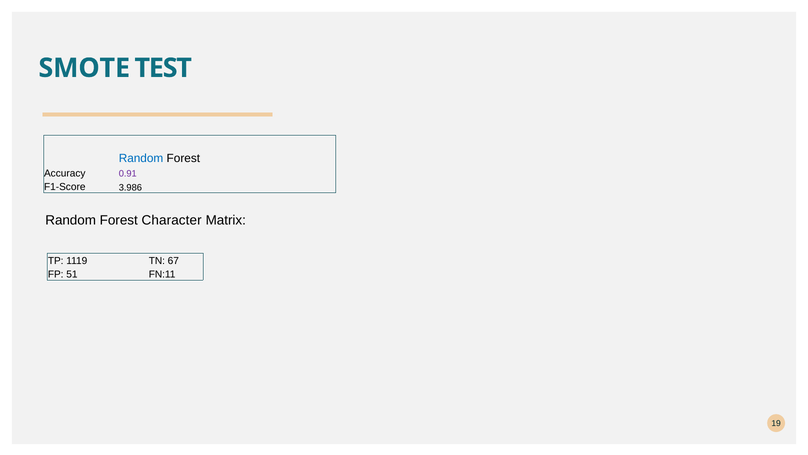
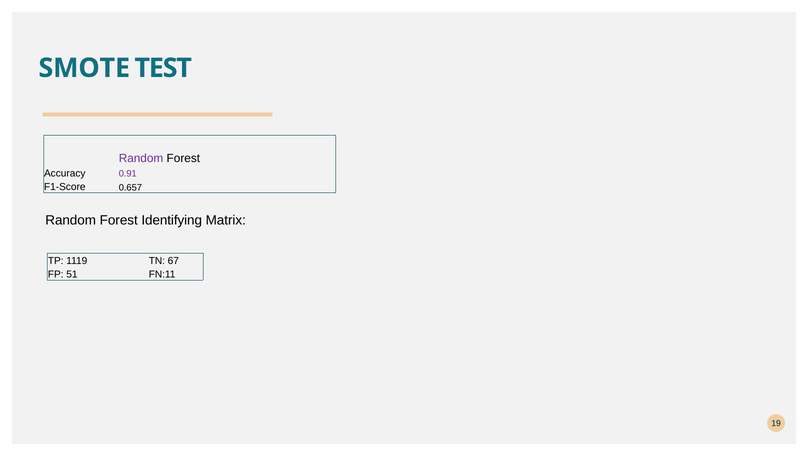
Random at (141, 158) colour: blue -> purple
3.986: 3.986 -> 0.657
Character: Character -> Identifying
